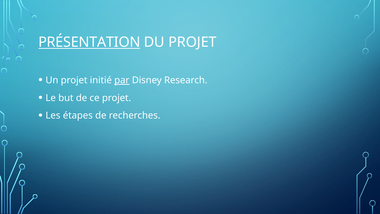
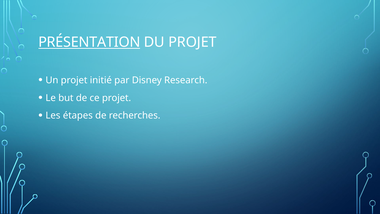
par underline: present -> none
